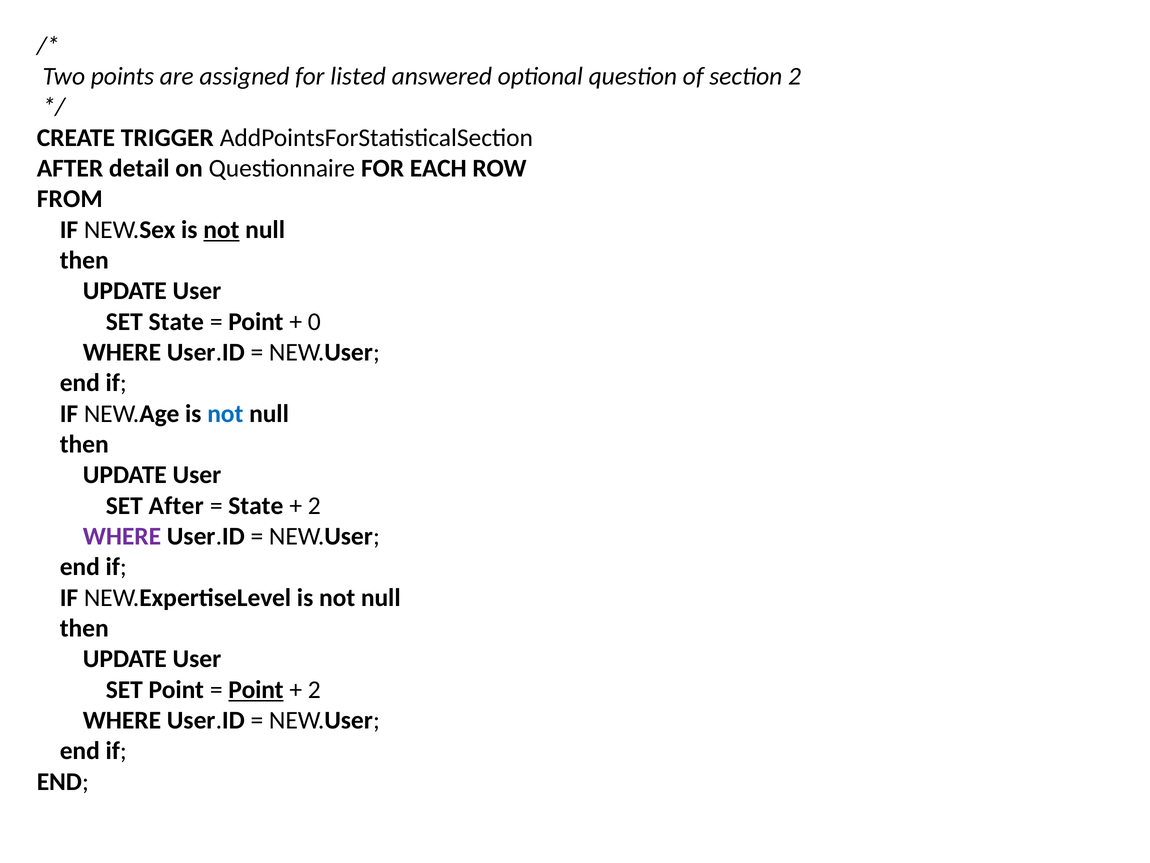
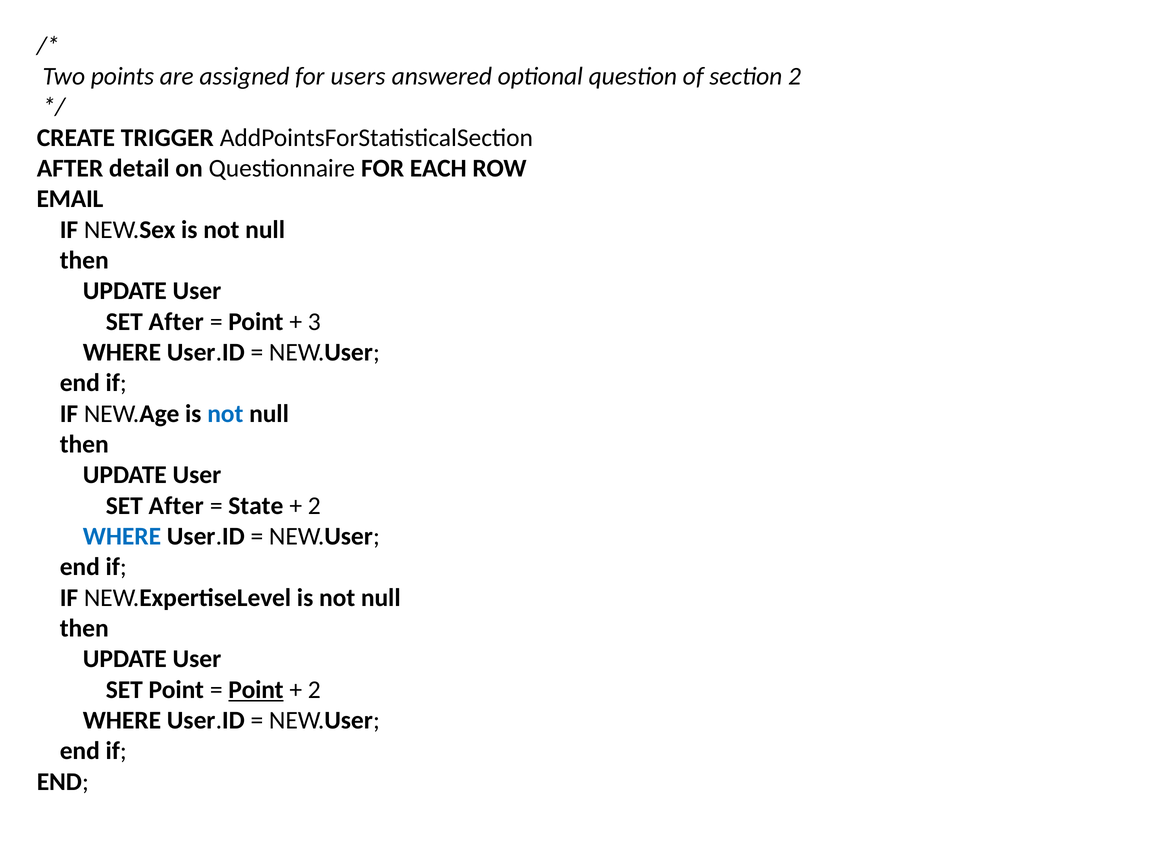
listed: listed -> users
FROM: FROM -> EMAIL
not at (221, 230) underline: present -> none
State at (176, 321): State -> After
0: 0 -> 3
WHERE at (122, 536) colour: purple -> blue
